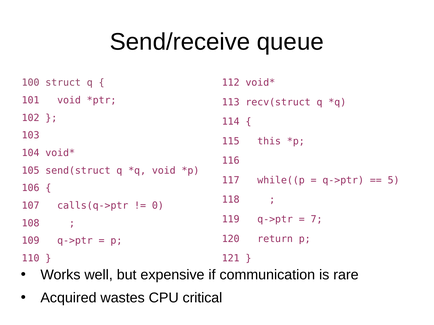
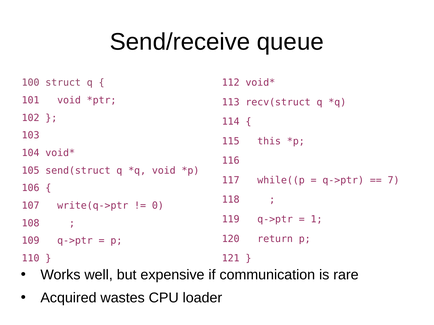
5: 5 -> 7
calls(q->ptr: calls(q->ptr -> write(q->ptr
7: 7 -> 1
critical: critical -> loader
